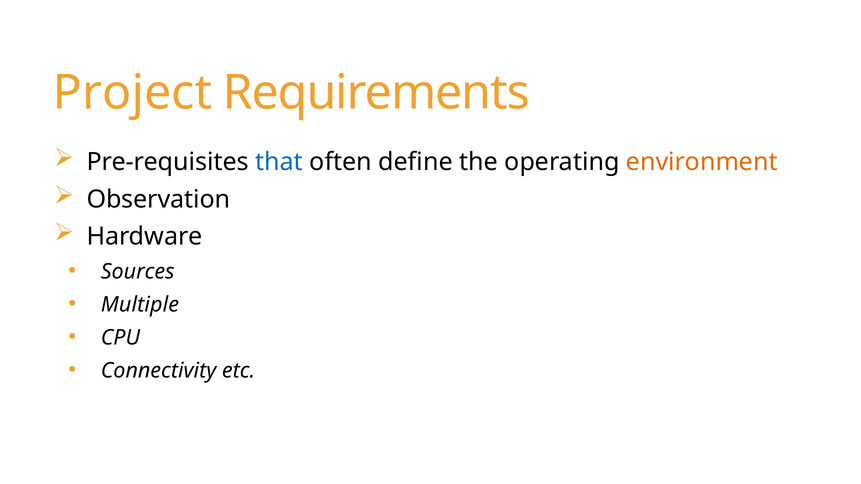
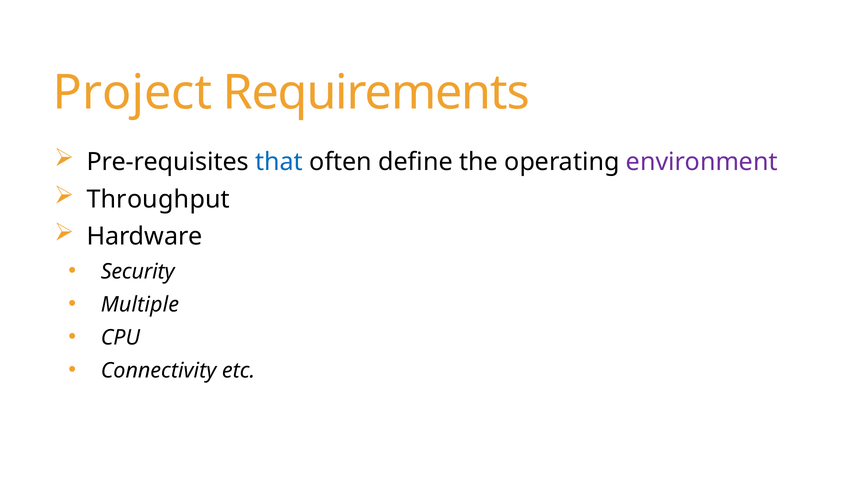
environment colour: orange -> purple
Observation: Observation -> Throughput
Sources: Sources -> Security
